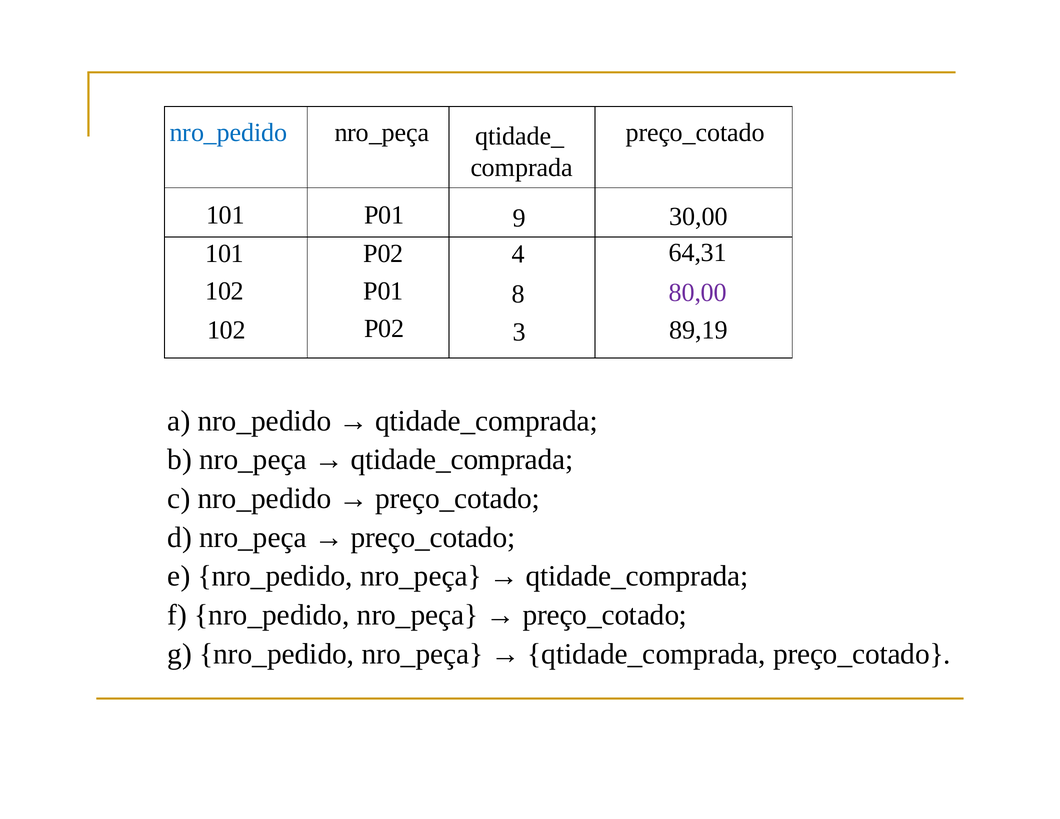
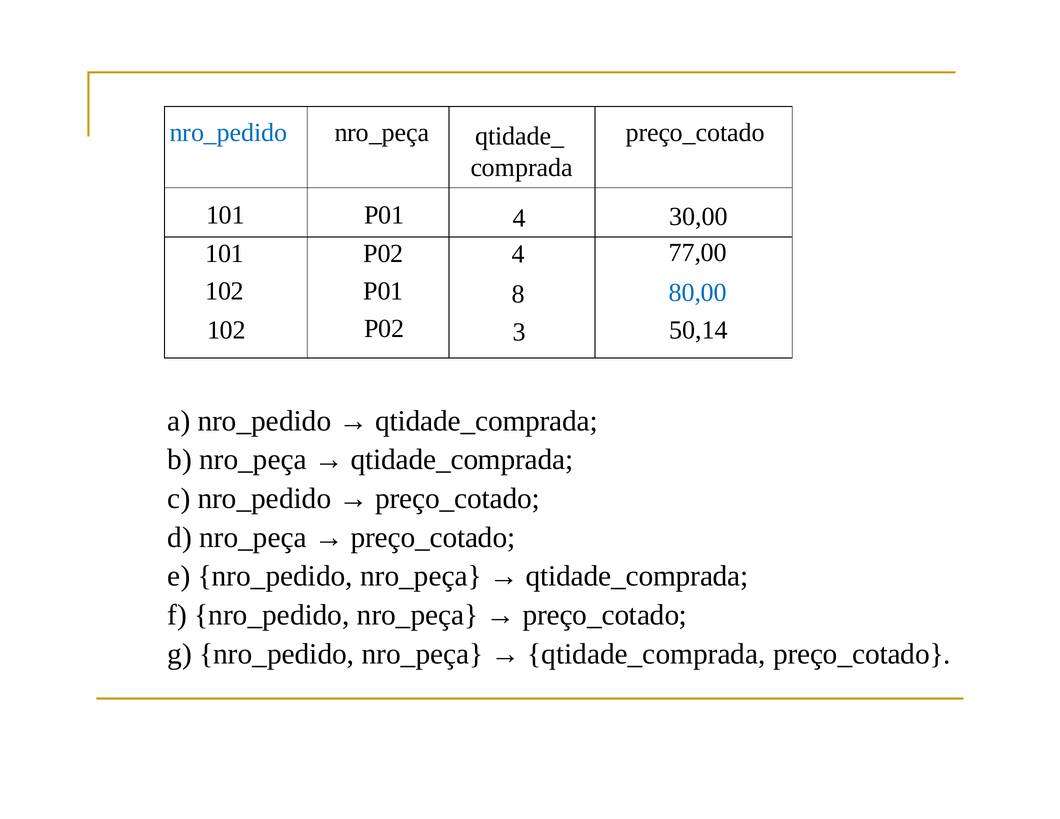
P01 9: 9 -> 4
64,31: 64,31 -> 77,00
80,00 colour: purple -> blue
89,19: 89,19 -> 50,14
